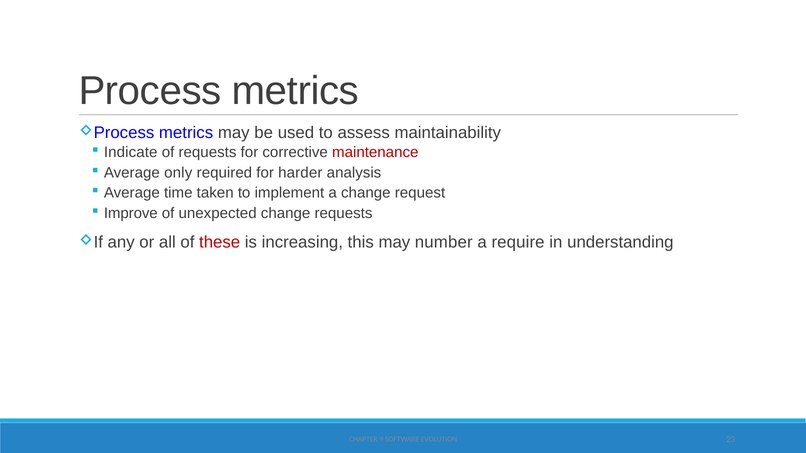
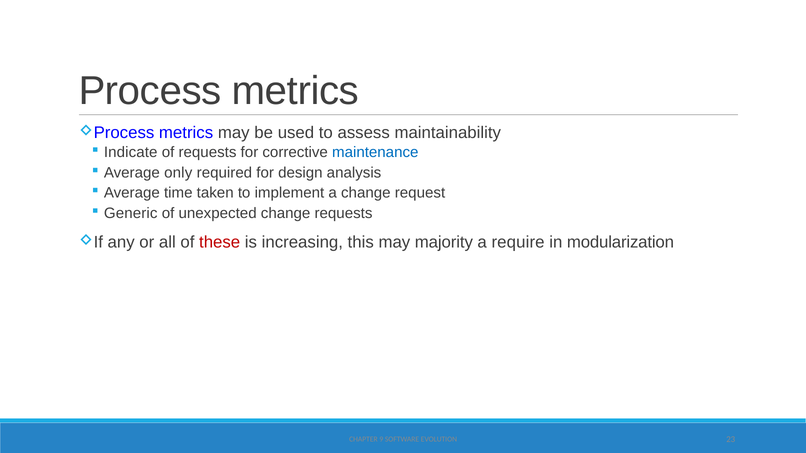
maintenance colour: red -> blue
harder: harder -> design
Improve: Improve -> Generic
number: number -> majority
understanding: understanding -> modularization
